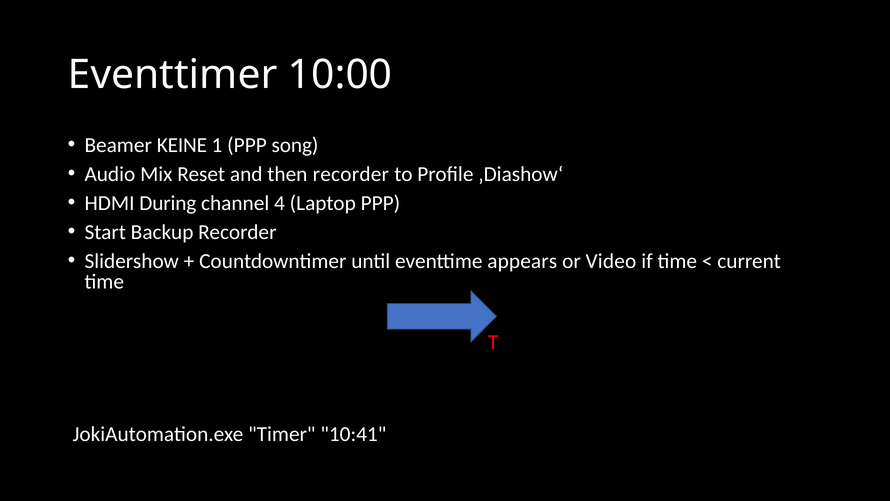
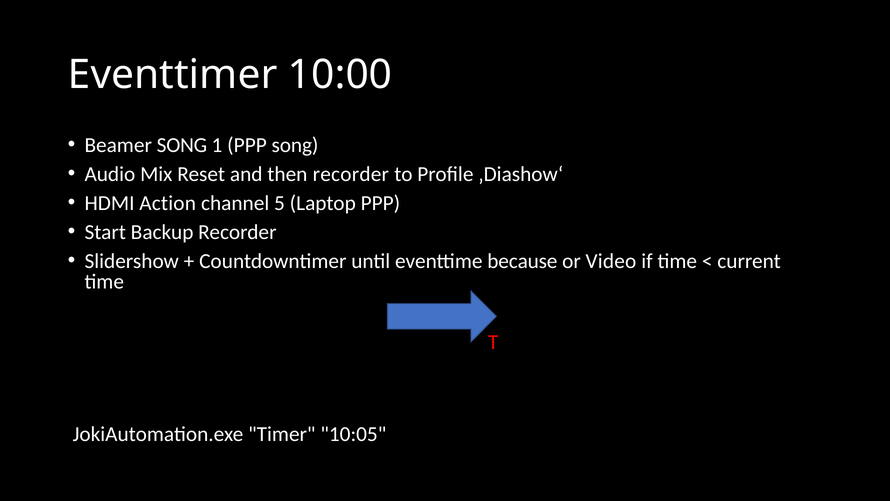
Beamer KEINE: KEINE -> SONG
During: During -> Action
4: 4 -> 5
appears: appears -> because
10:41: 10:41 -> 10:05
